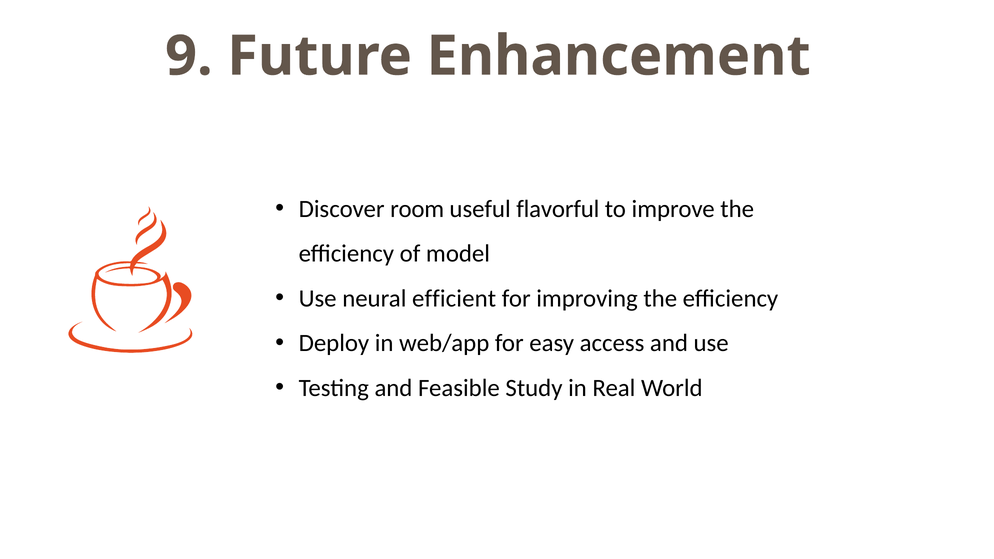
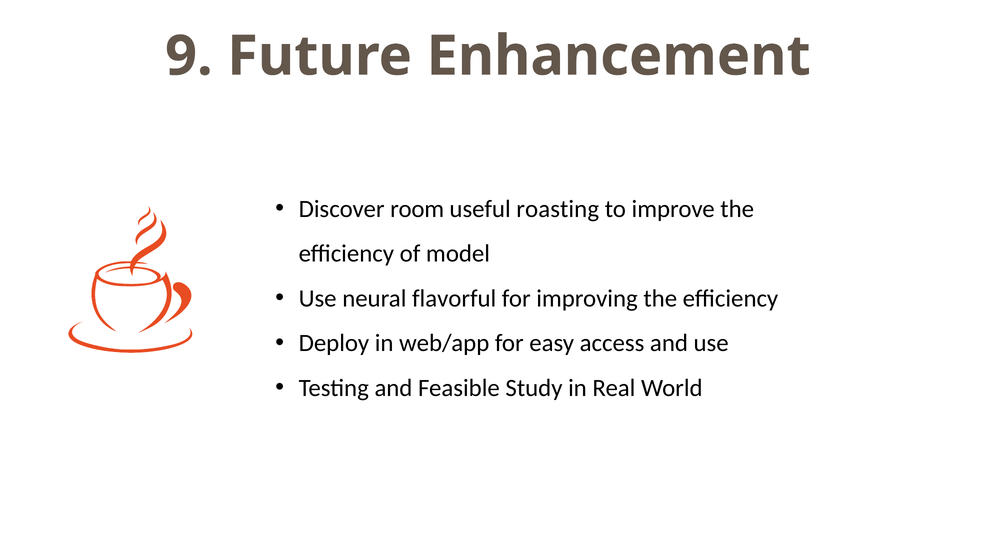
flavorful: flavorful -> roasting
efficient: efficient -> flavorful
